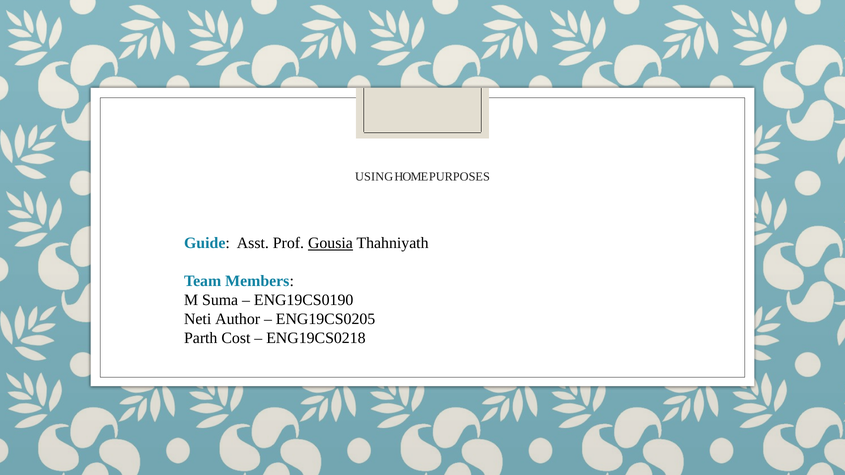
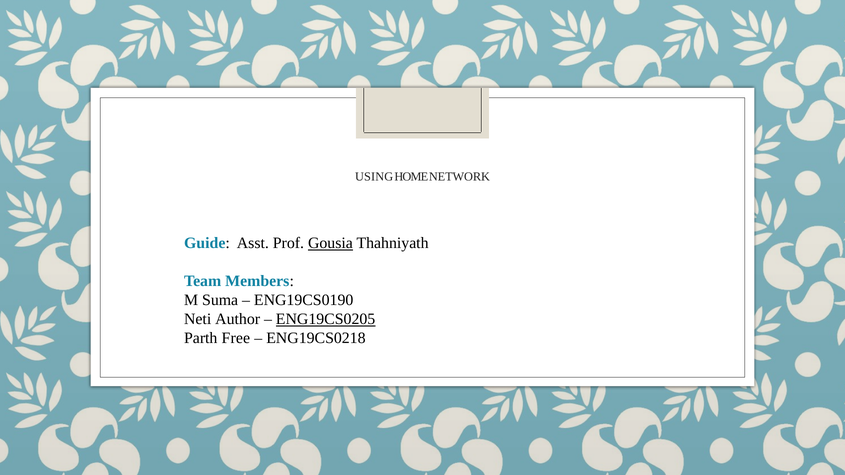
PURPOSES: PURPOSES -> NETWORK
ENG19CS0205 underline: none -> present
Cost: Cost -> Free
